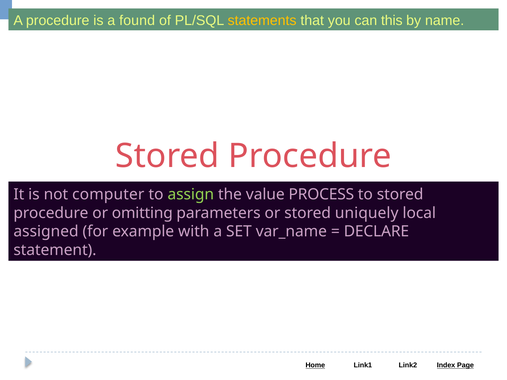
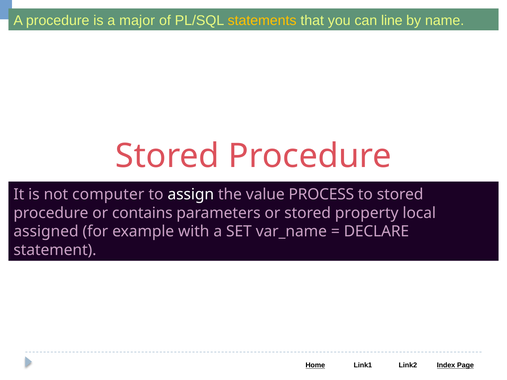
found: found -> major
this: this -> line
assign colour: light green -> white
omitting: omitting -> contains
uniquely: uniquely -> property
